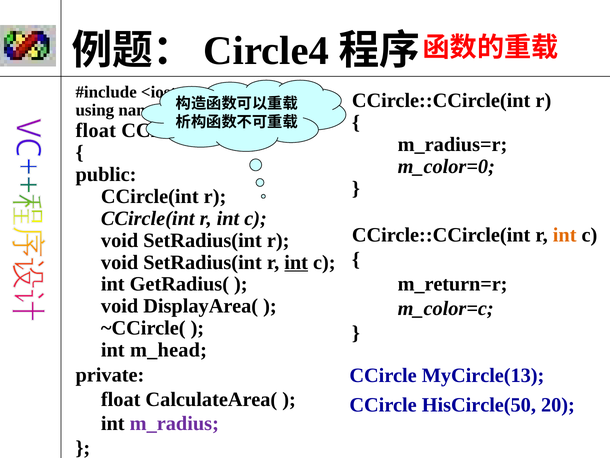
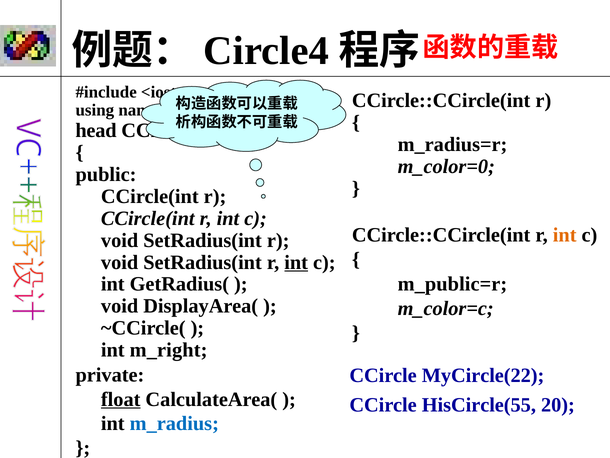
float at (96, 130): float -> head
m_return=r: m_return=r -> m_public=r
m_head: m_head -> m_right
MyCircle(13: MyCircle(13 -> MyCircle(22
float at (121, 399) underline: none -> present
HisCircle(50: HisCircle(50 -> HisCircle(55
m_radius colour: purple -> blue
